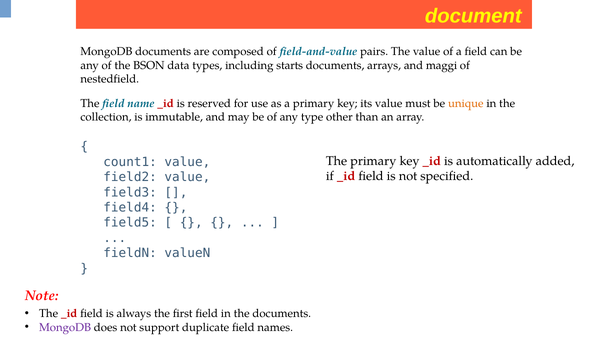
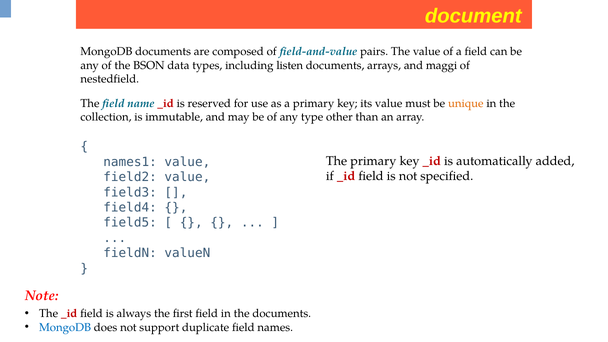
starts: starts -> listen
count1: count1 -> names1
MongoDB at (65, 327) colour: purple -> blue
